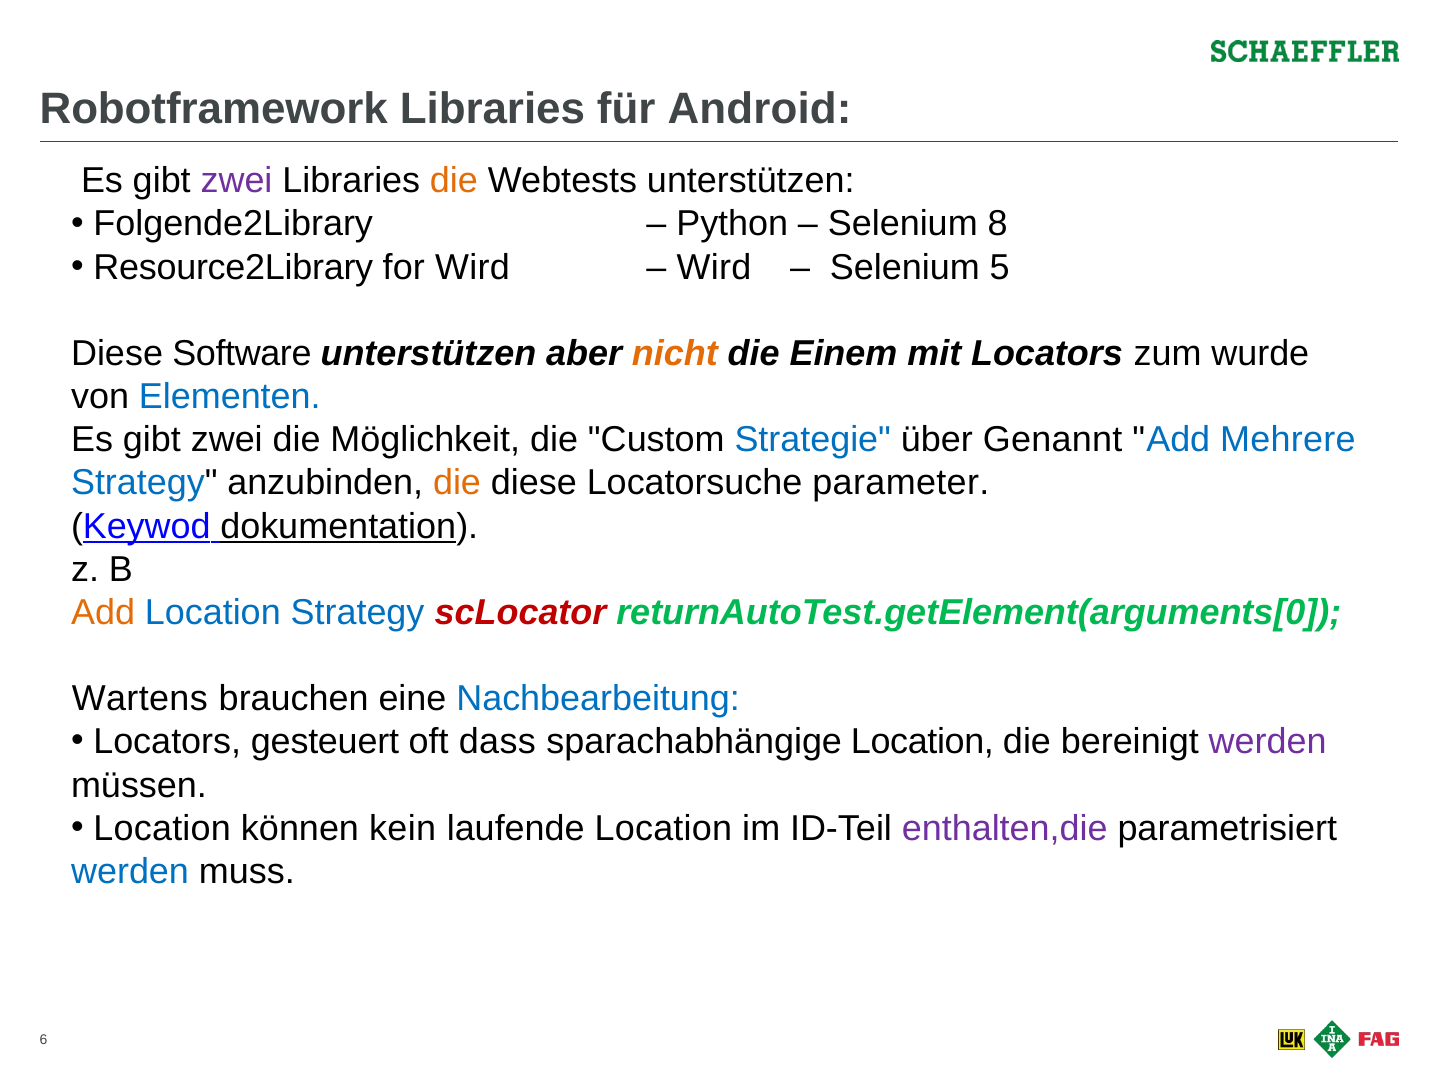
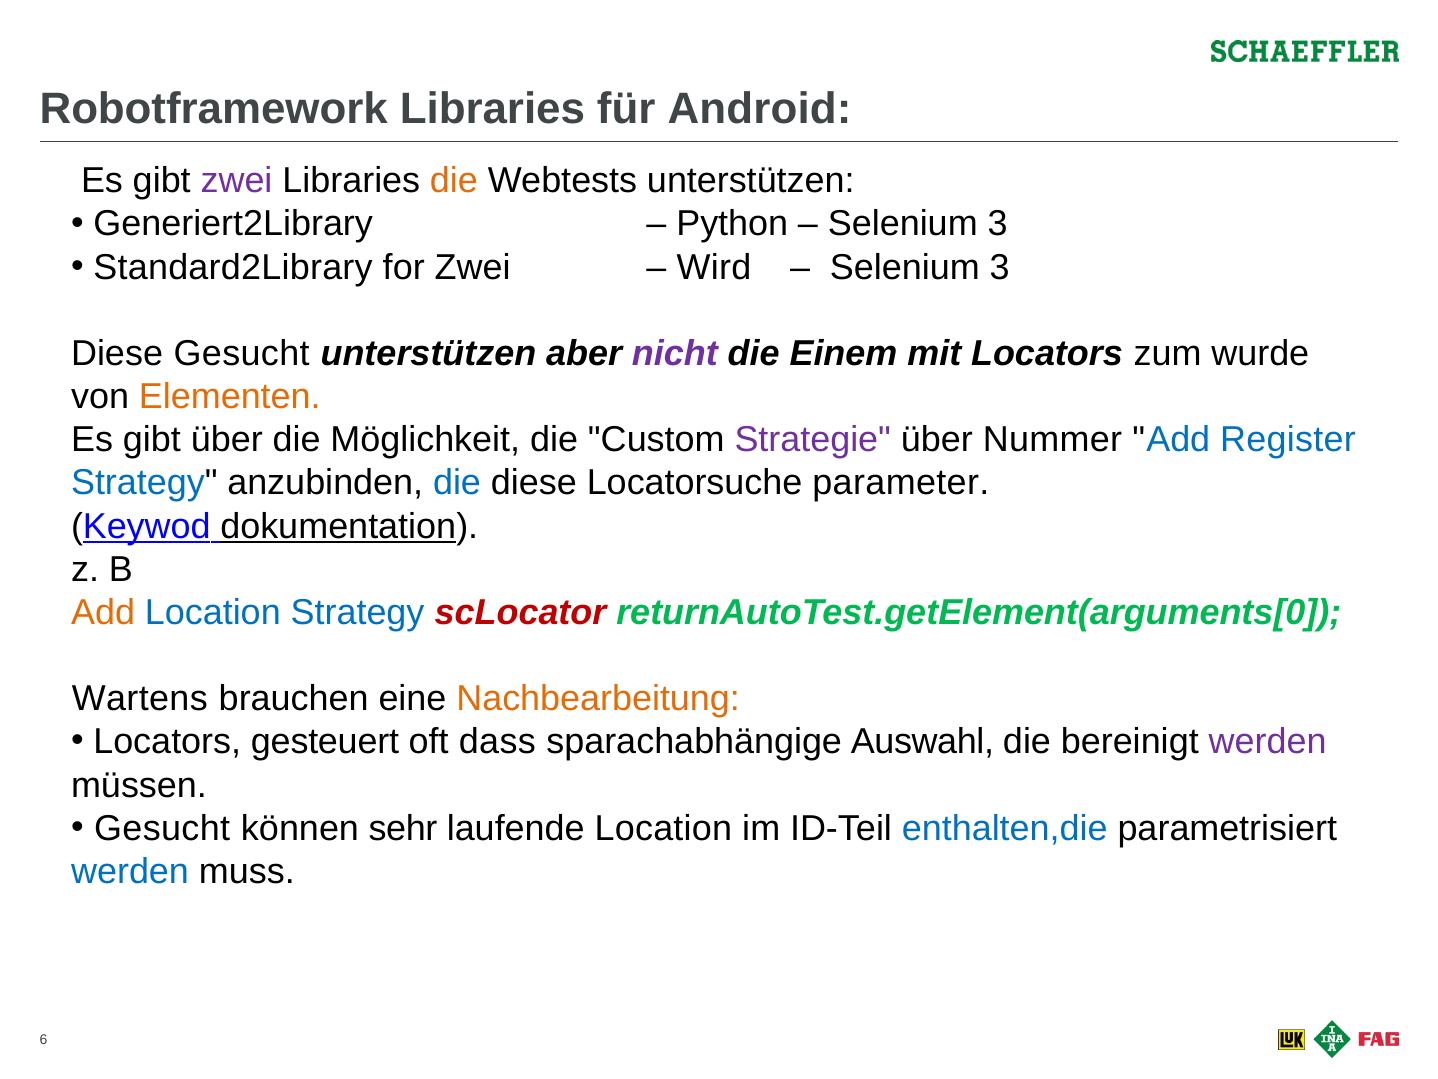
Folgende2Library: Folgende2Library -> Generiert2Library
8 at (998, 224): 8 -> 3
Resource2Library: Resource2Library -> Standard2Library
for Wird: Wird -> Zwei
5 at (1000, 267): 5 -> 3
Diese Software: Software -> Gesucht
nicht colour: orange -> purple
Elementen colour: blue -> orange
zwei at (227, 440): zwei -> über
Strategie colour: blue -> purple
Genannt: Genannt -> Nummer
Mehrere: Mehrere -> Register
die at (457, 483) colour: orange -> blue
Nachbearbeitung colour: blue -> orange
sparachabhängige Location: Location -> Auswahl
Location at (162, 828): Location -> Gesucht
kein: kein -> sehr
enthalten,die colour: purple -> blue
